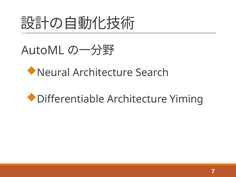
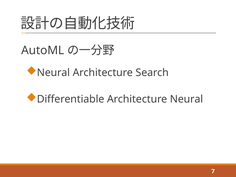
Architecture Yiming: Yiming -> Neural
